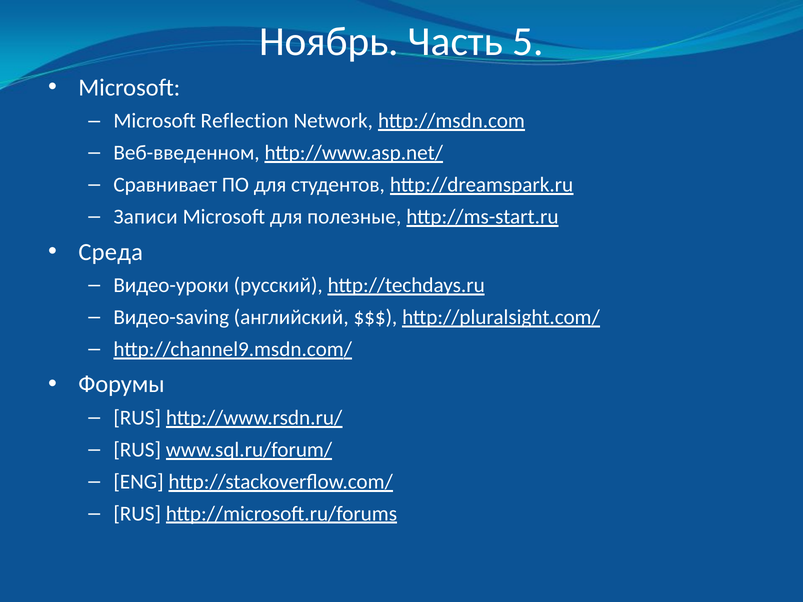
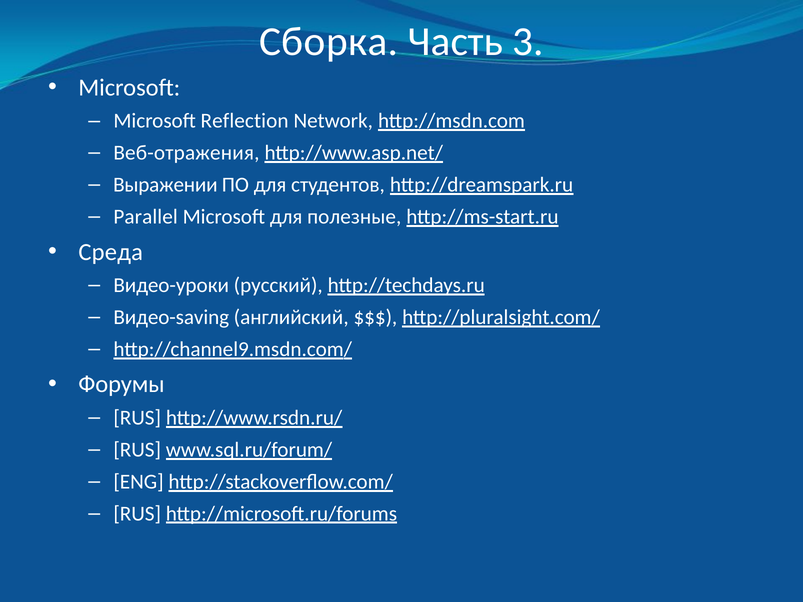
Ноябрь: Ноябрь -> Сборка
5: 5 -> 3
Веб-введенном: Веб-введенном -> Веб-отражения
Сравнивает: Сравнивает -> Выражении
Записи: Записи -> Parallel
